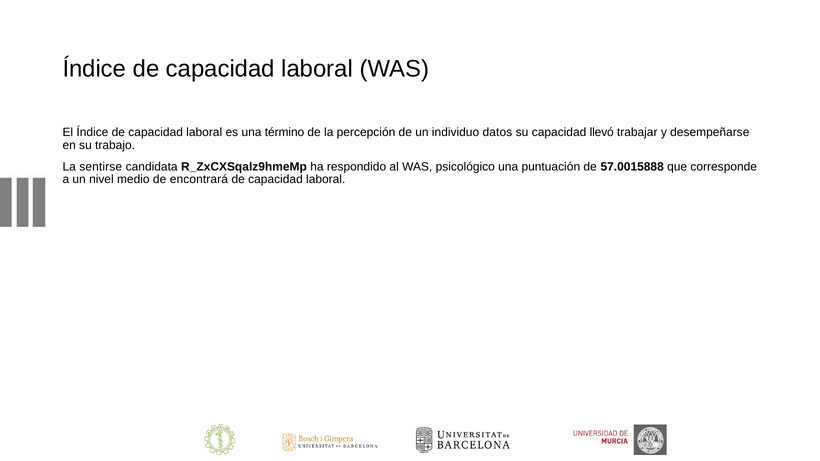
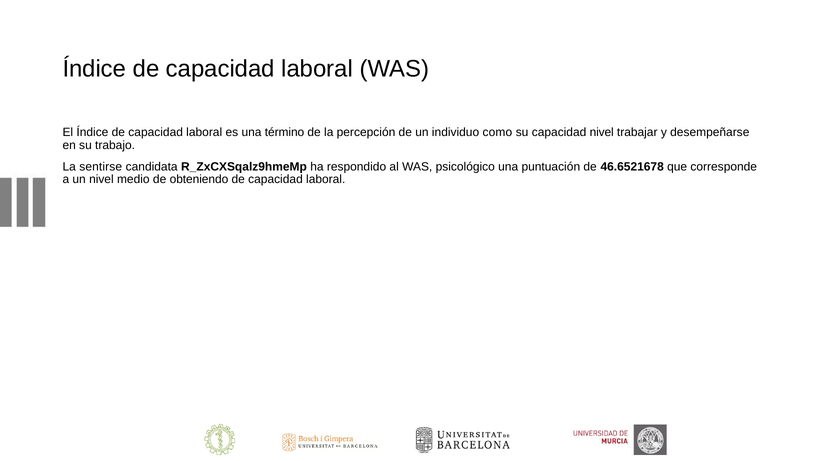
datos: datos -> como
capacidad llevó: llevó -> nivel
57.0015888: 57.0015888 -> 46.6521678
encontrará: encontrará -> obteniendo
